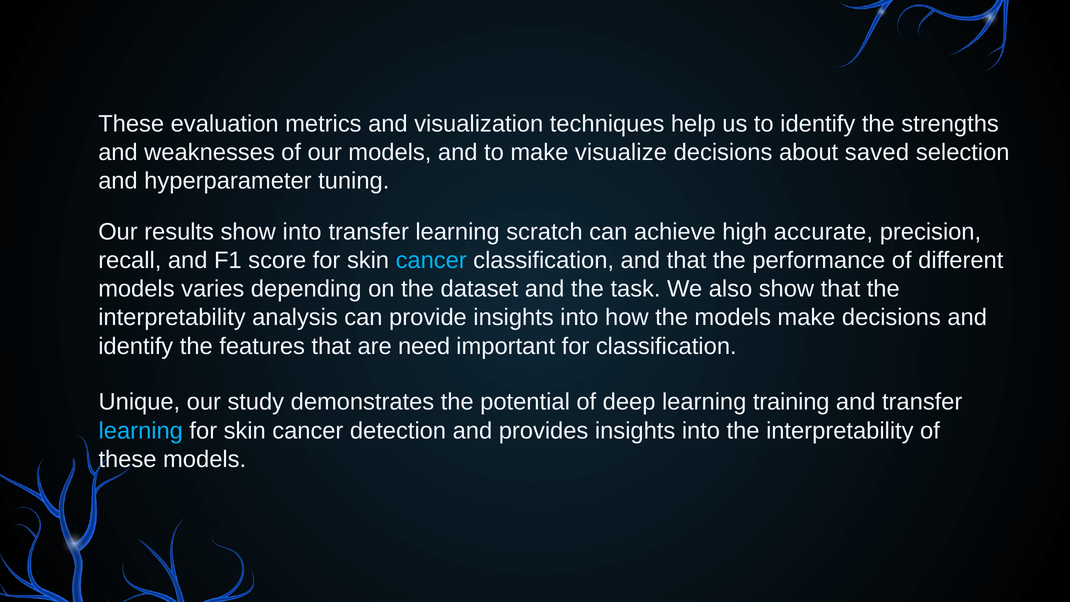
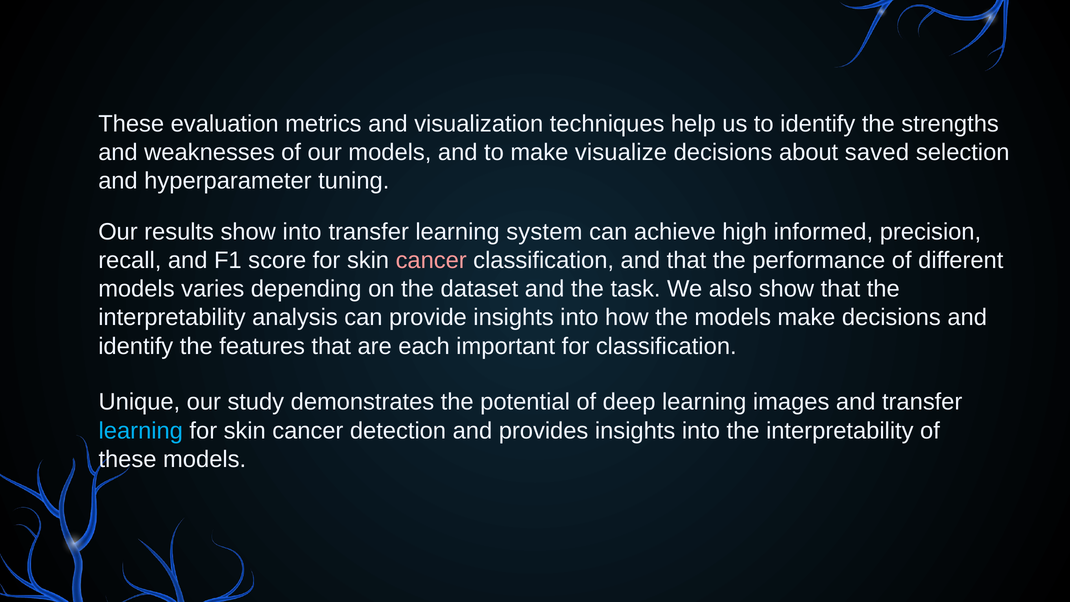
scratch: scratch -> system
accurate: accurate -> informed
cancer at (431, 261) colour: light blue -> pink
need: need -> each
training: training -> images
